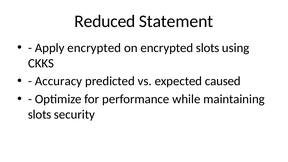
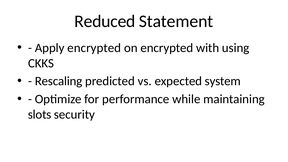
encrypted slots: slots -> with
Accuracy: Accuracy -> Rescaling
caused: caused -> system
